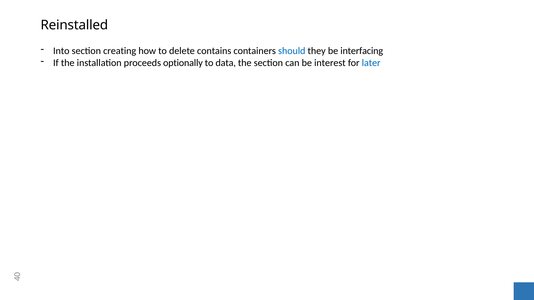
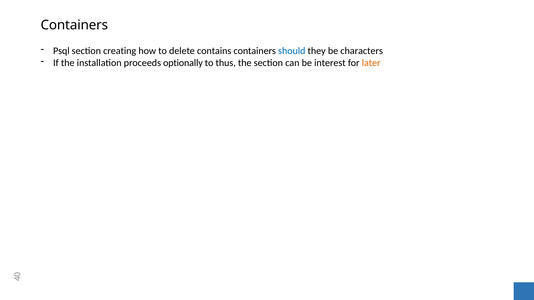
Reinstalled at (74, 25): Reinstalled -> Containers
Into: Into -> Psql
interfacing: interfacing -> characters
data: data -> thus
later colour: blue -> orange
